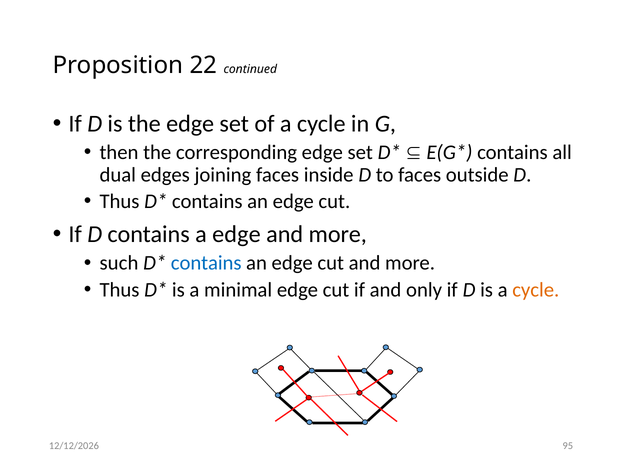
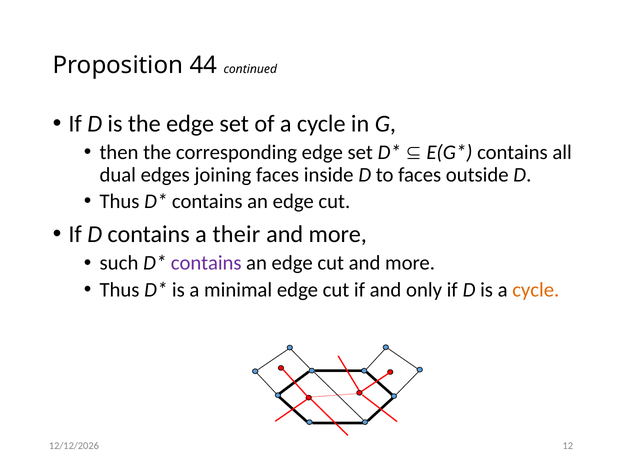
22: 22 -> 44
a edge: edge -> their
contains at (206, 263) colour: blue -> purple
95: 95 -> 12
